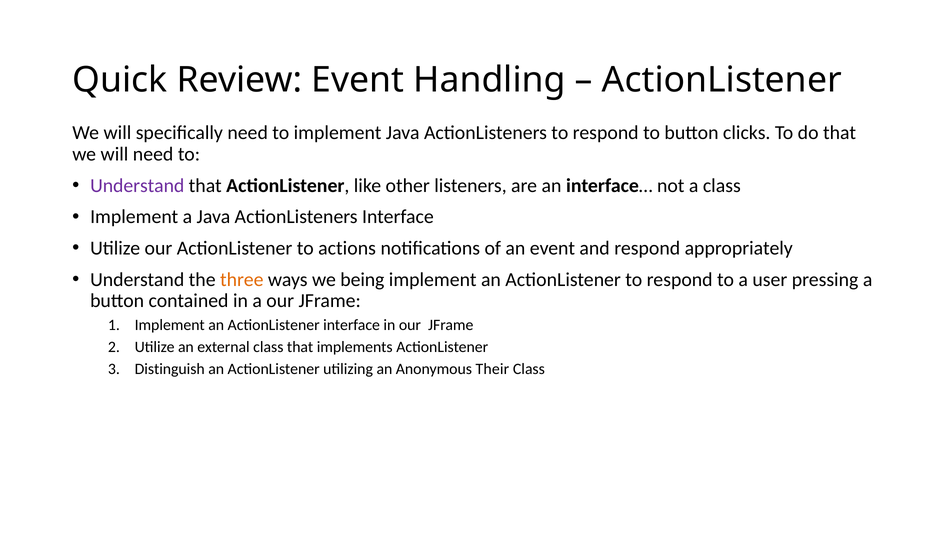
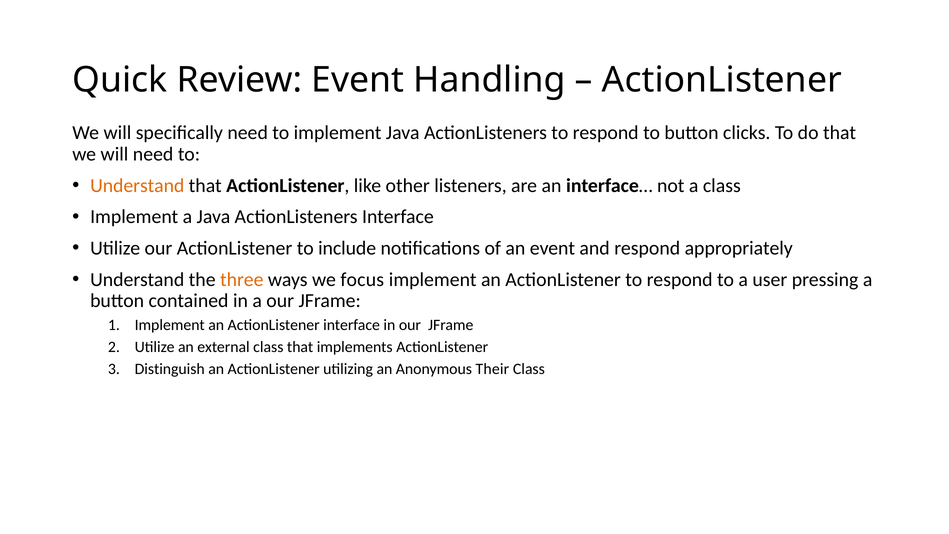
Understand at (137, 186) colour: purple -> orange
actions: actions -> include
being: being -> focus
